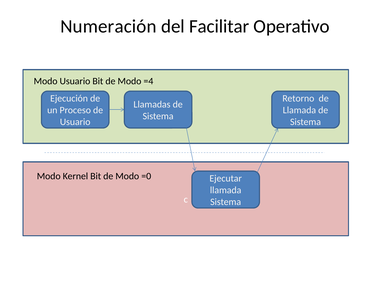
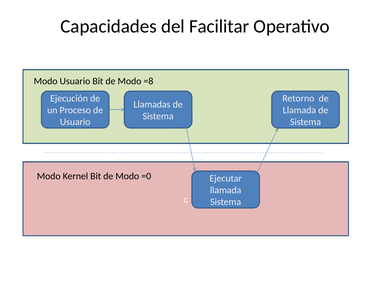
Numeración: Numeración -> Capacidades
=4: =4 -> =8
